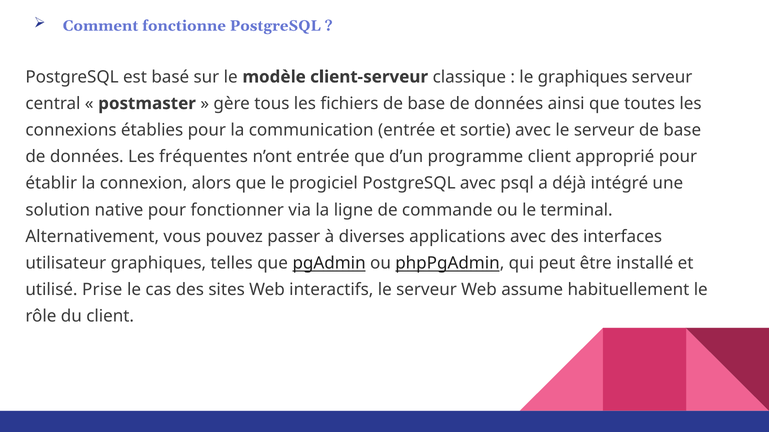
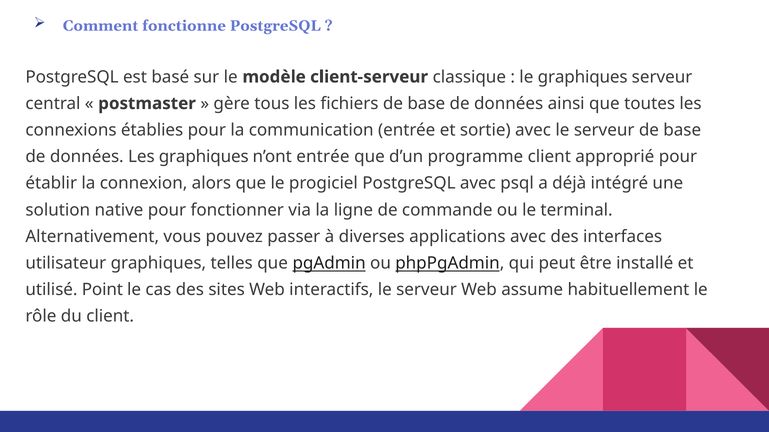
Les fréquentes: fréquentes -> graphiques
Prise: Prise -> Point
